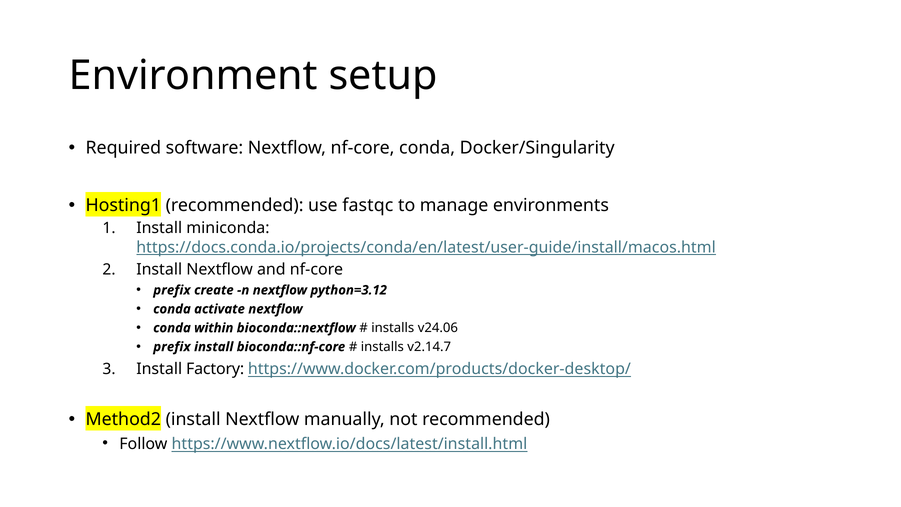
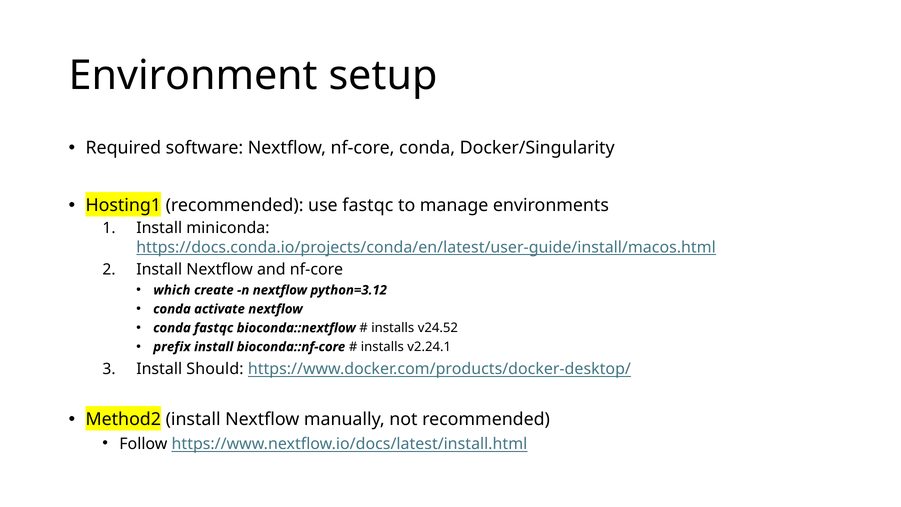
prefix at (172, 290): prefix -> which
conda within: within -> fastqc
v24.06: v24.06 -> v24.52
v2.14.7: v2.14.7 -> v2.24.1
Factory: Factory -> Should
